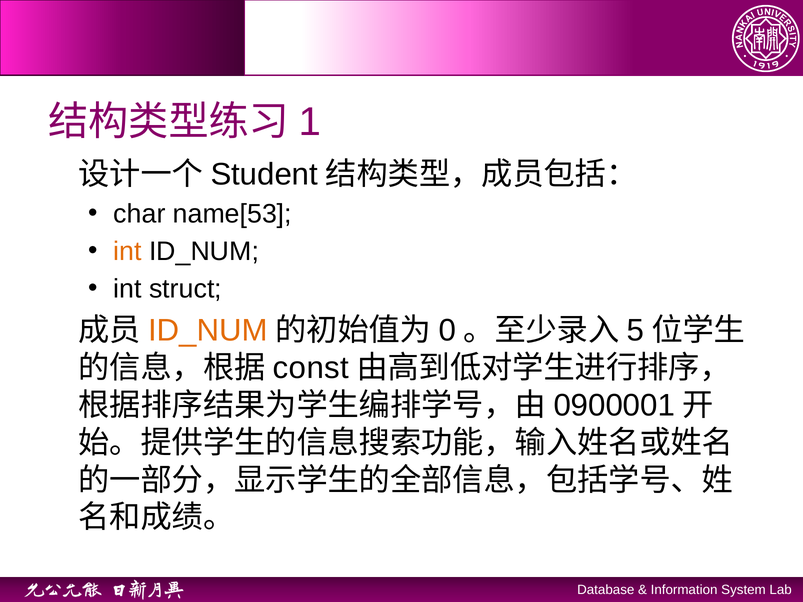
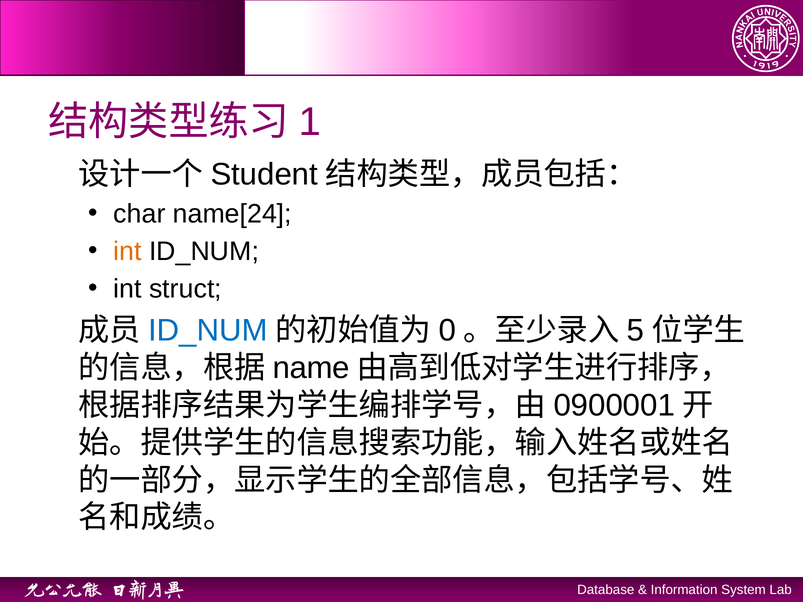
name[53: name[53 -> name[24
ID_NUM at (208, 330) colour: orange -> blue
const: const -> name
